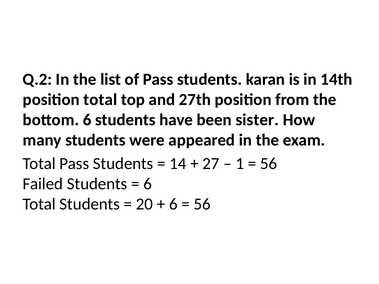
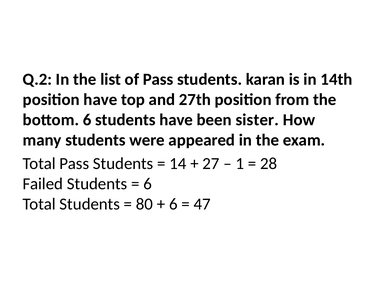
position total: total -> have
56 at (269, 164): 56 -> 28
20: 20 -> 80
56 at (202, 204): 56 -> 47
